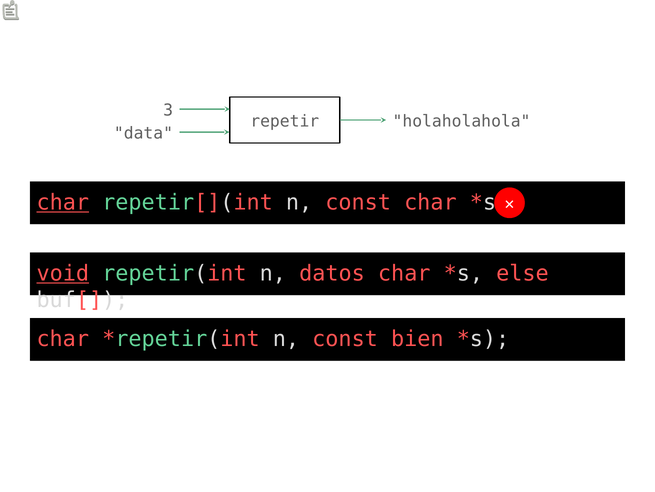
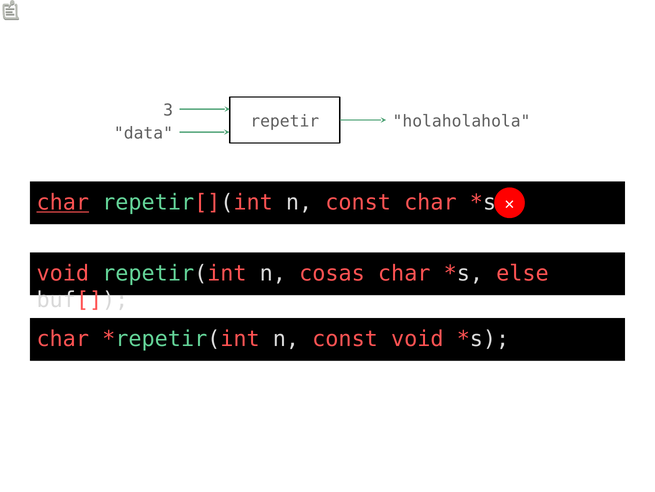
void at (63, 273) underline: present -> none
datos: datos -> cosas
const bien: bien -> void
